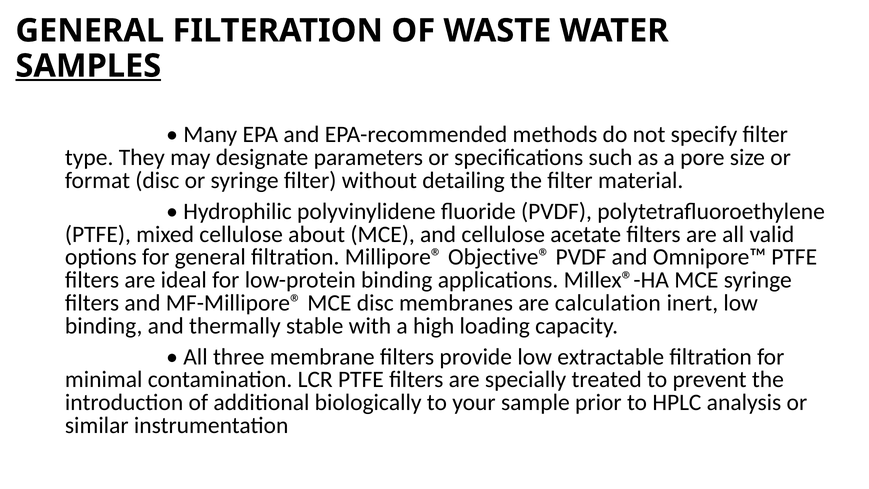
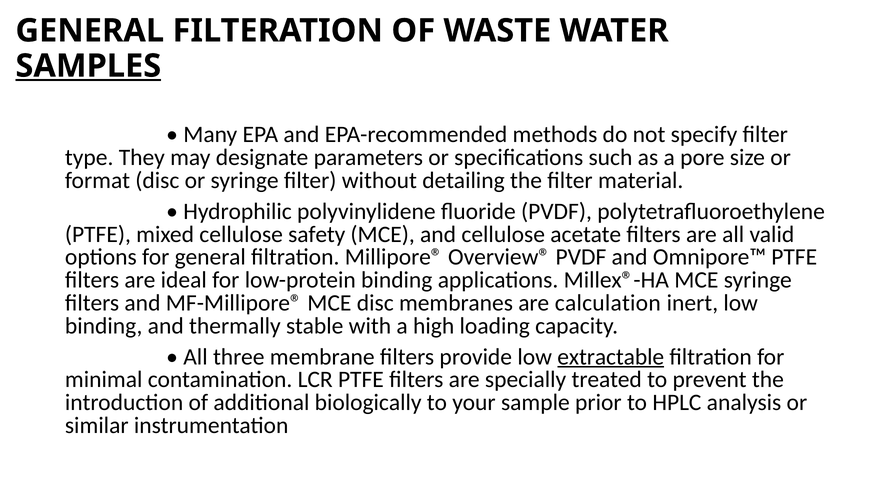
about: about -> safety
Objective®: Objective® -> Overview®
extractable underline: none -> present
